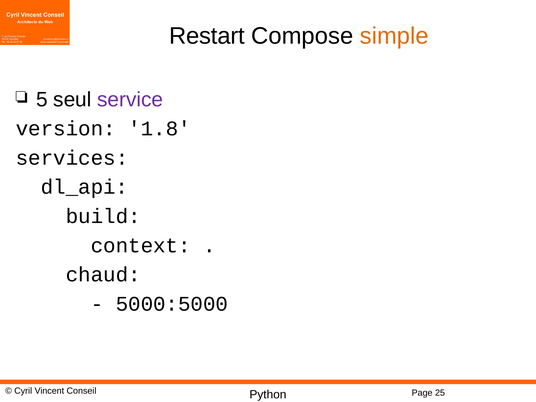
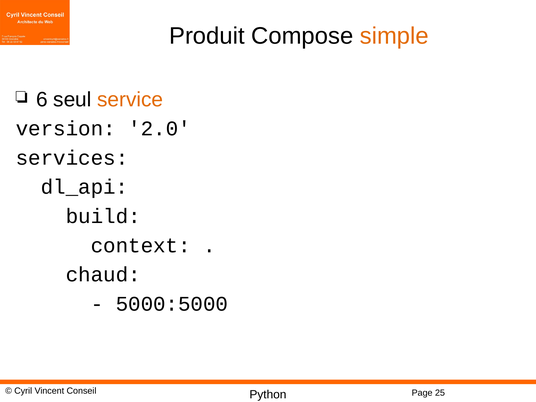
Restart: Restart -> Produit
5: 5 -> 6
service colour: purple -> orange
1.8: 1.8 -> 2.0
